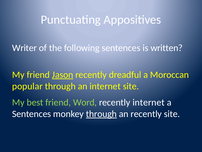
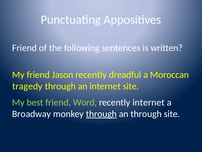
Writer at (25, 48): Writer -> Friend
Jason underline: present -> none
popular: popular -> tragedy
Sentences at (32, 113): Sentences -> Broadway
an recently: recently -> through
